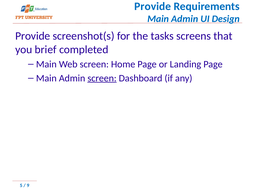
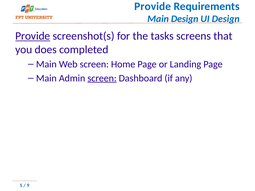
Admin at (185, 19): Admin -> Design
Provide at (33, 36) underline: none -> present
brief: brief -> does
